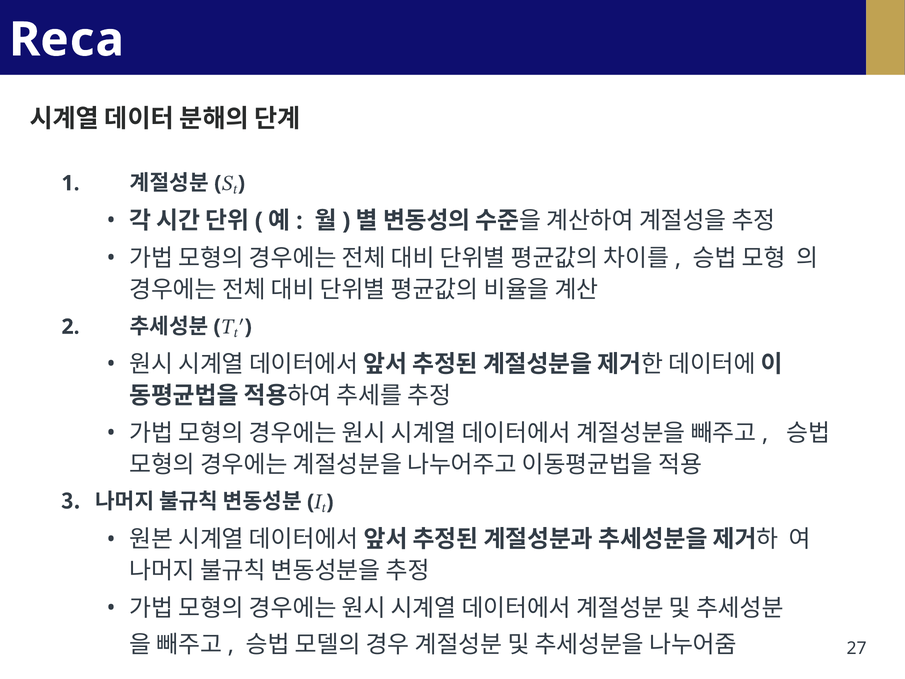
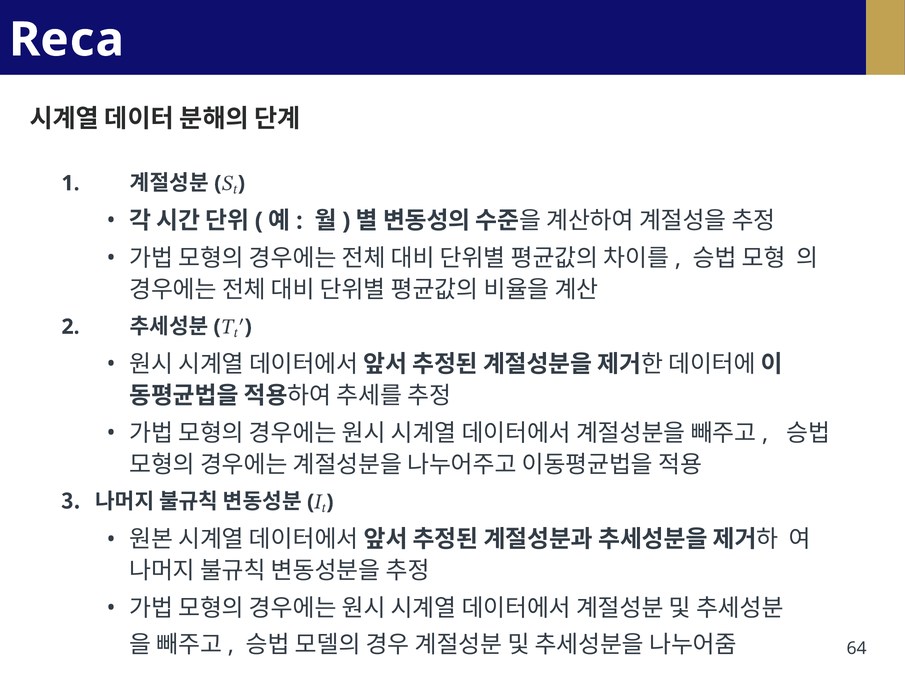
27: 27 -> 64
